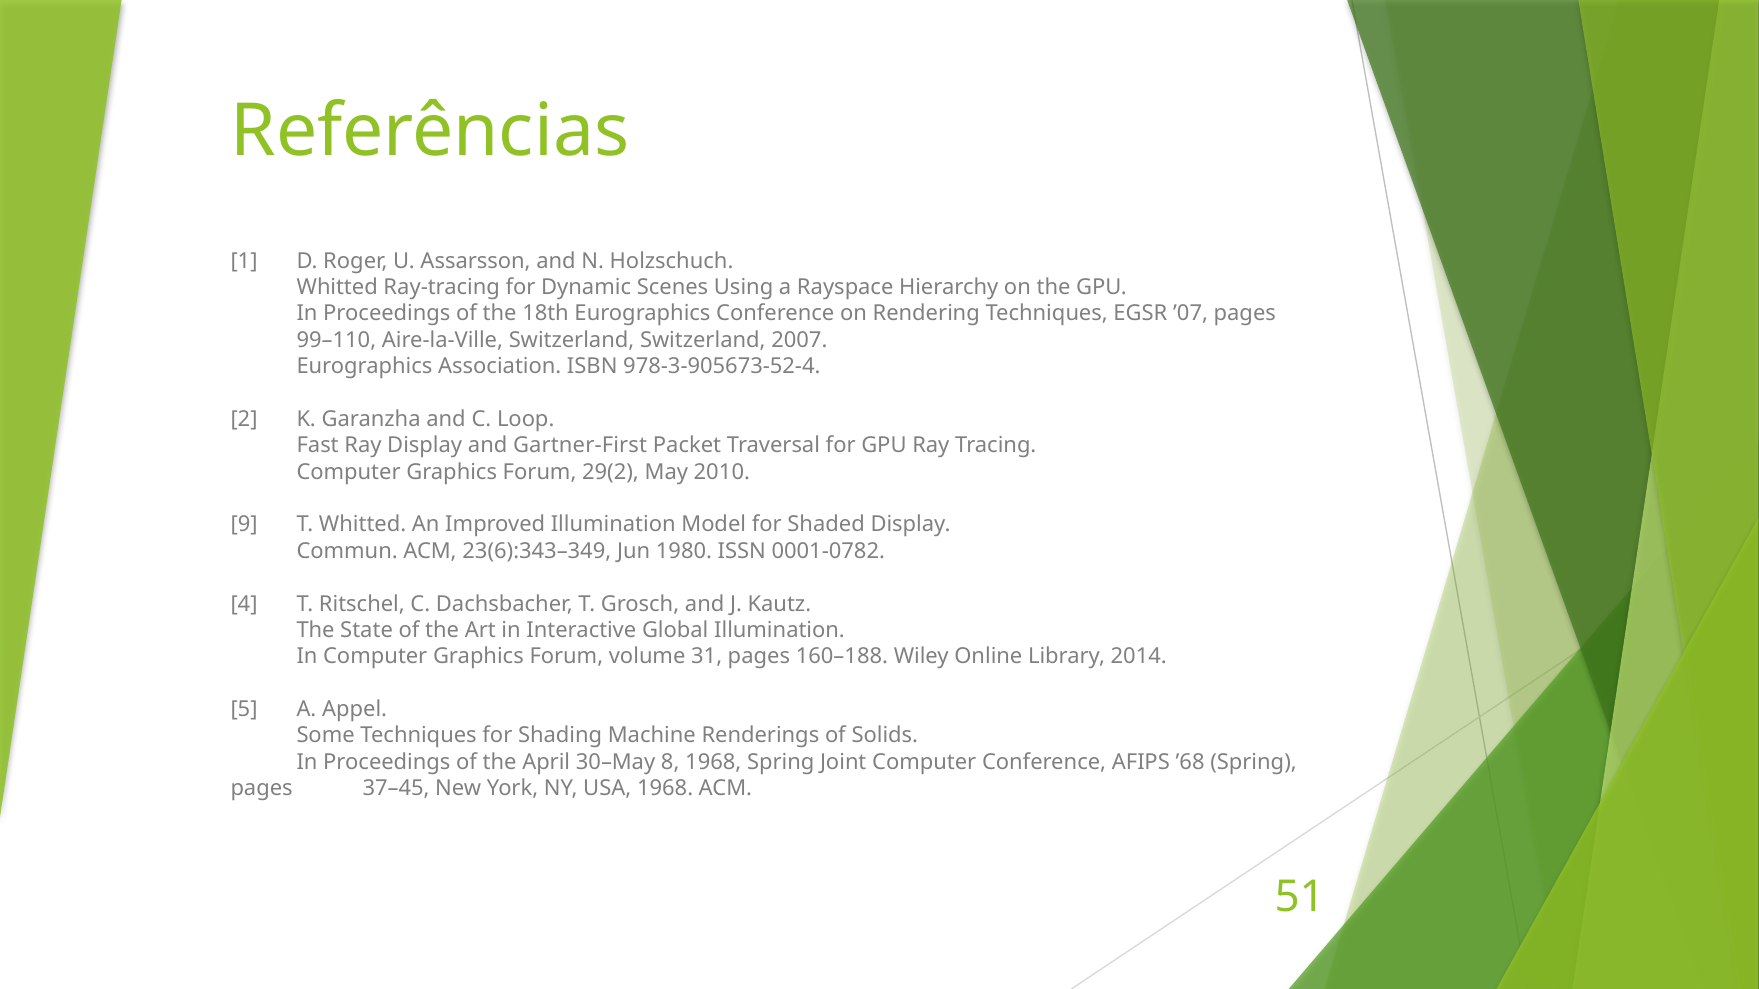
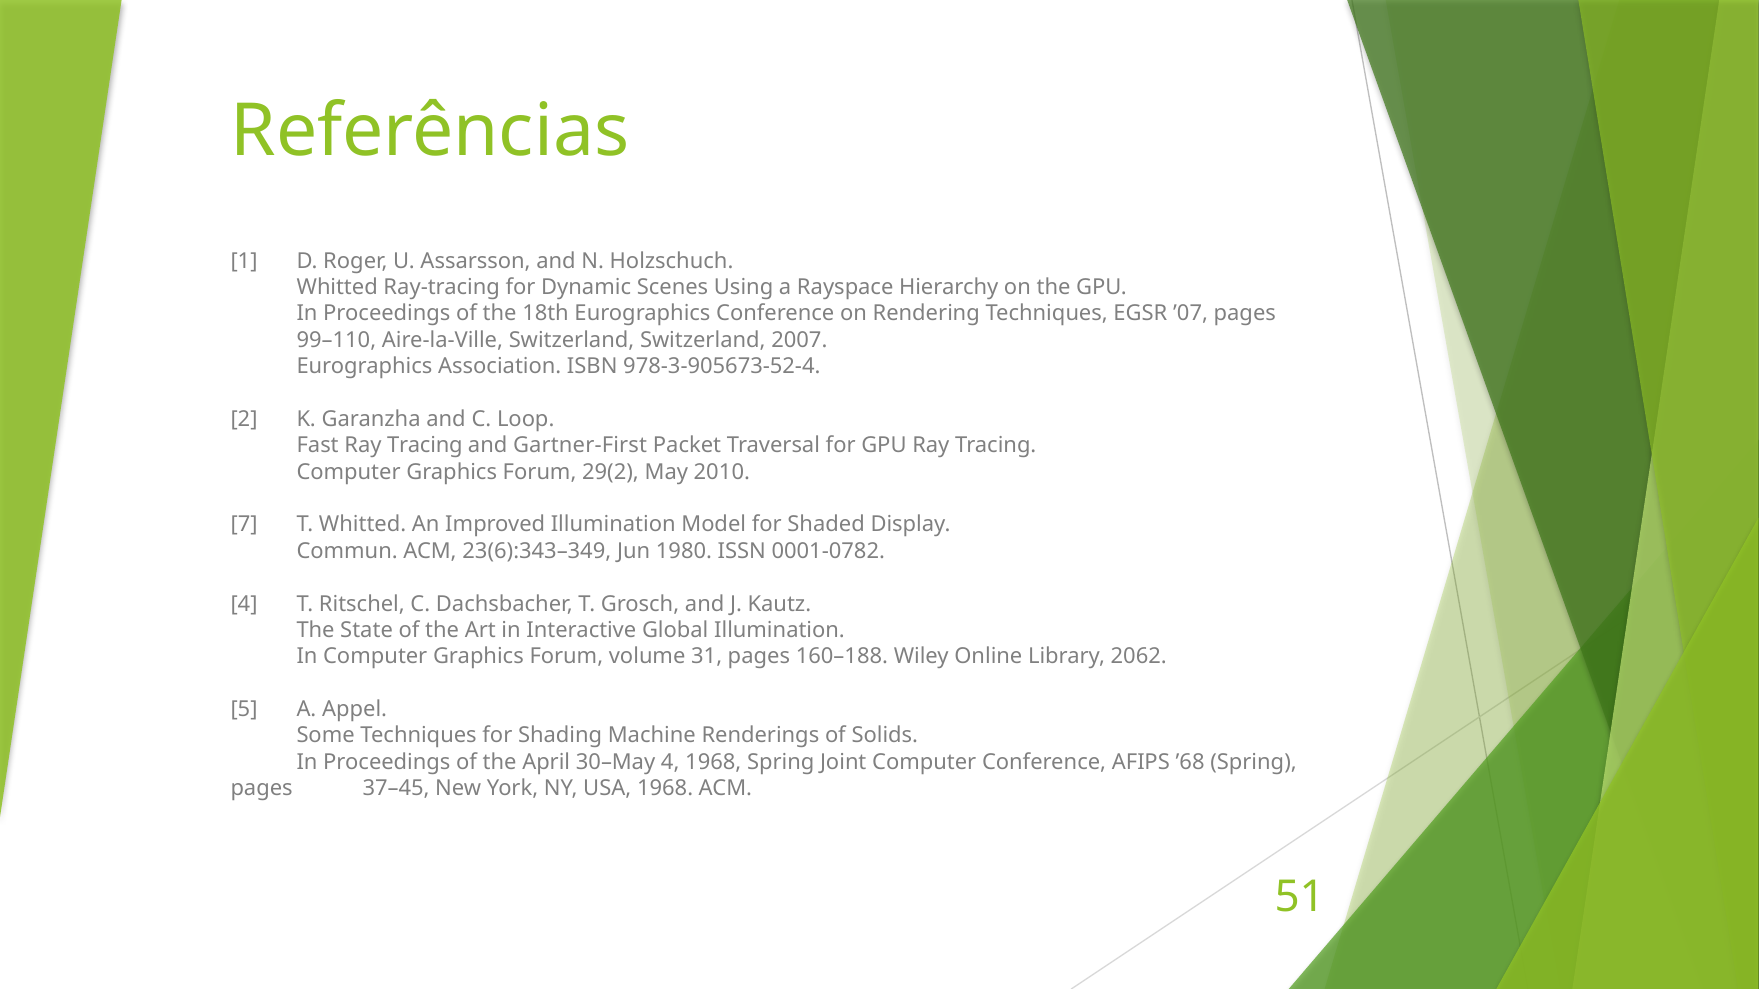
Fast Ray Display: Display -> Tracing
9: 9 -> 7
2014: 2014 -> 2062
30–May 8: 8 -> 4
